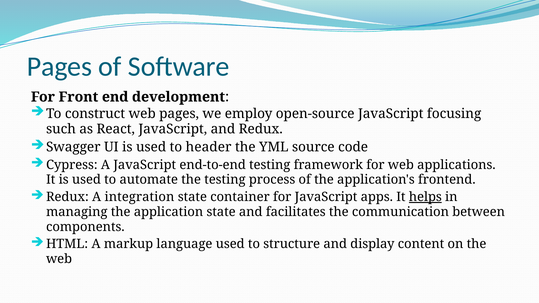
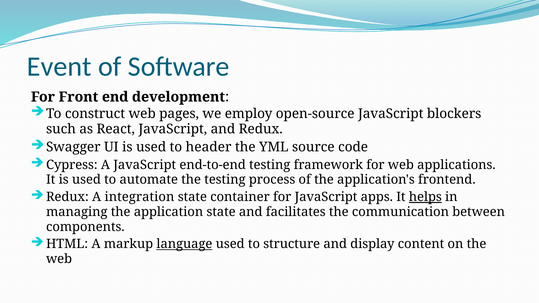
Pages at (59, 67): Pages -> Event
focusing: focusing -> blockers
language underline: none -> present
